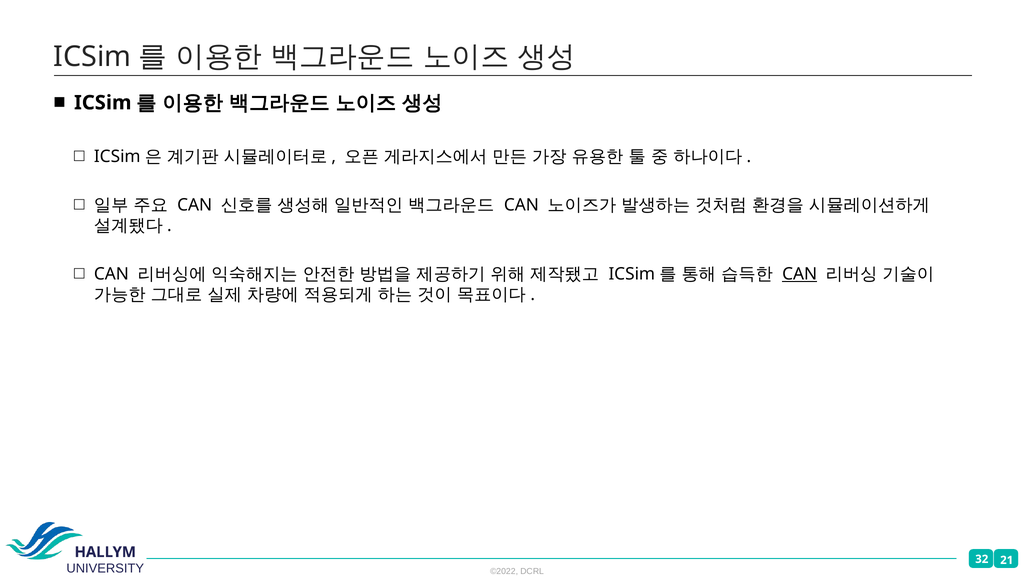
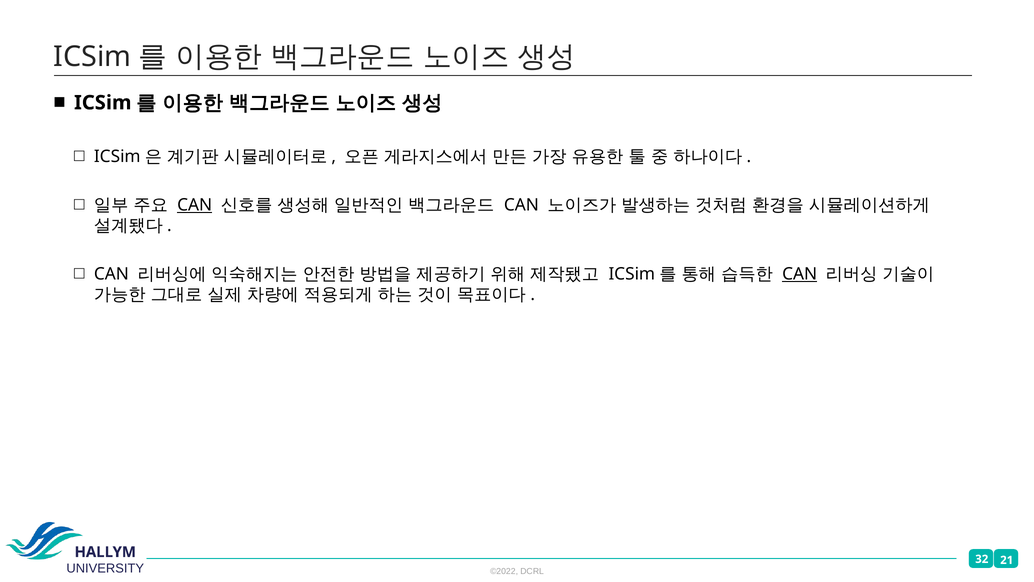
CAN at (195, 205) underline: none -> present
